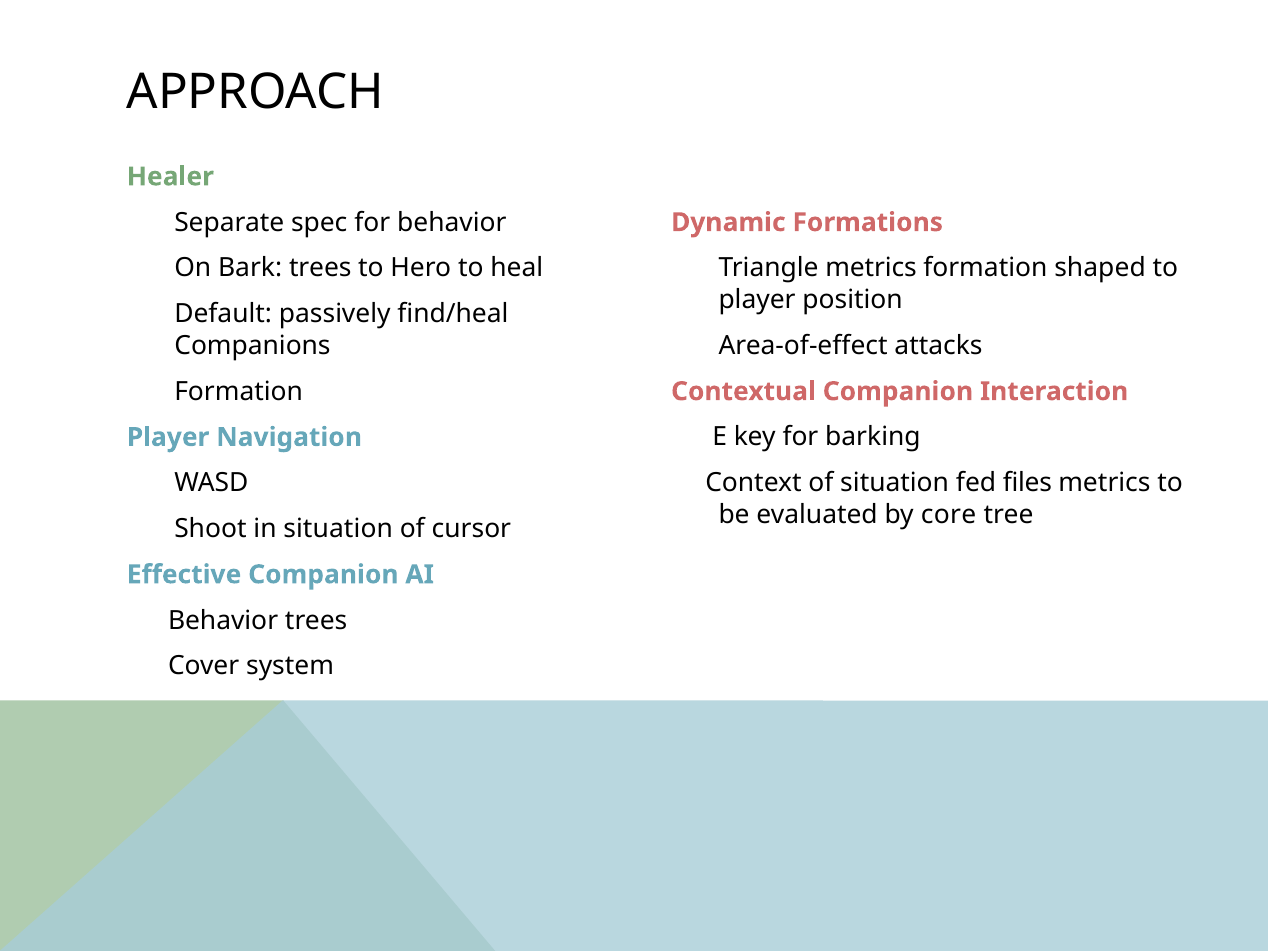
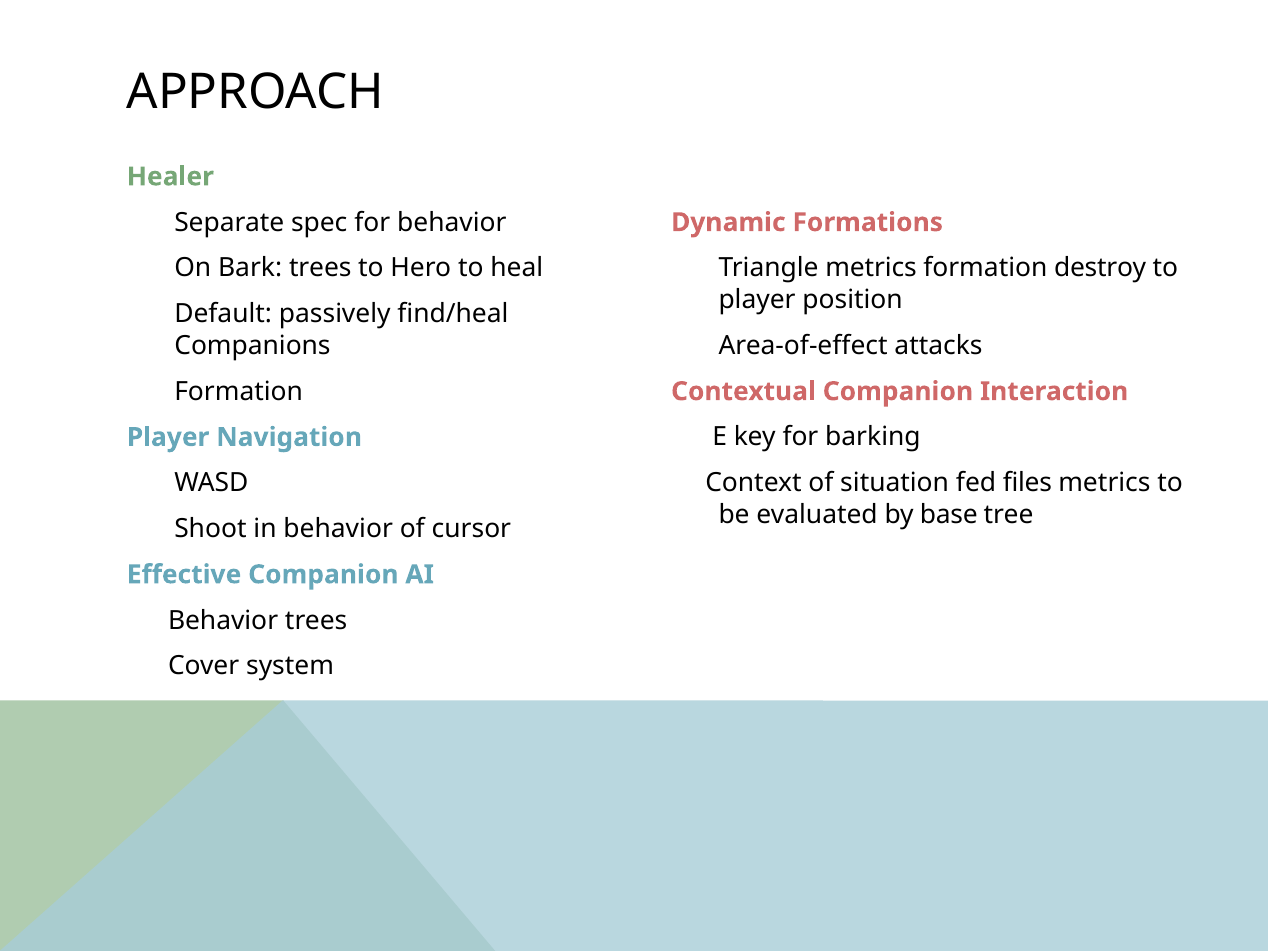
shaped: shaped -> destroy
core: core -> base
in situation: situation -> behavior
